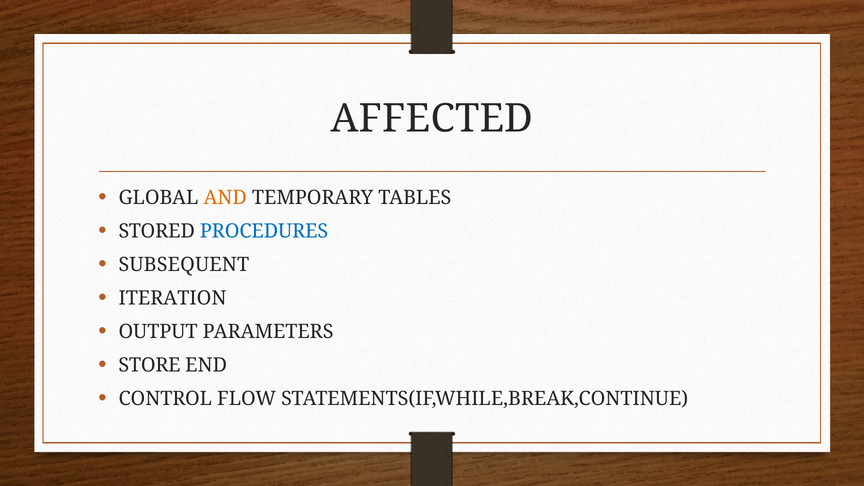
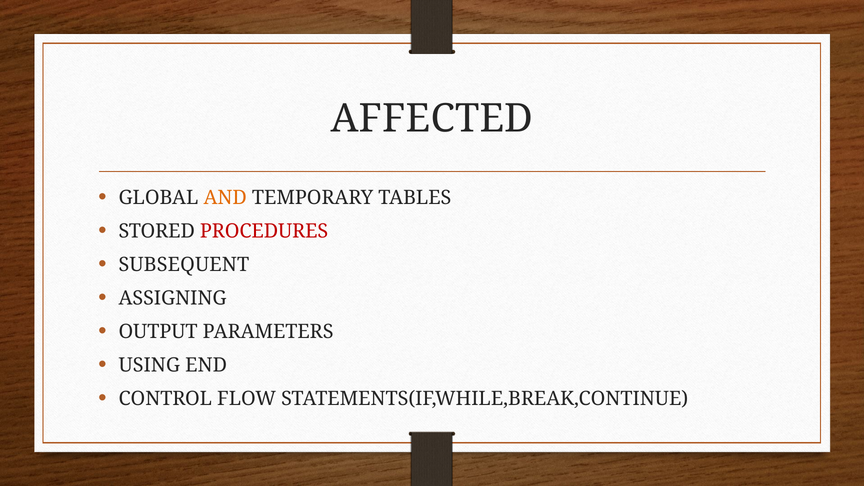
PROCEDURES colour: blue -> red
ITERATION: ITERATION -> ASSIGNING
STORE: STORE -> USING
